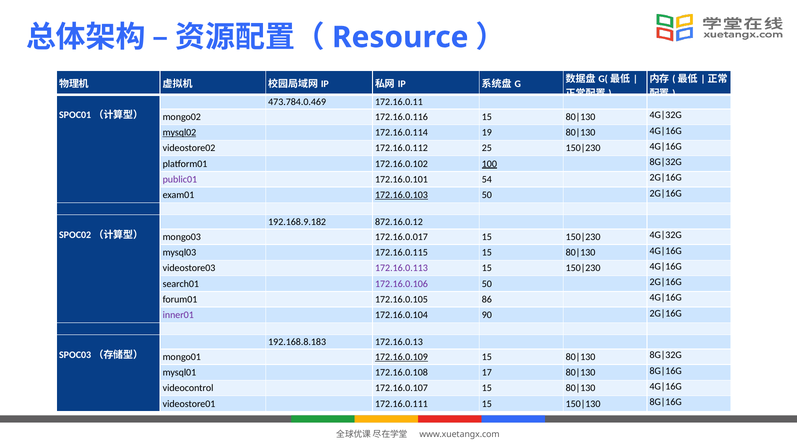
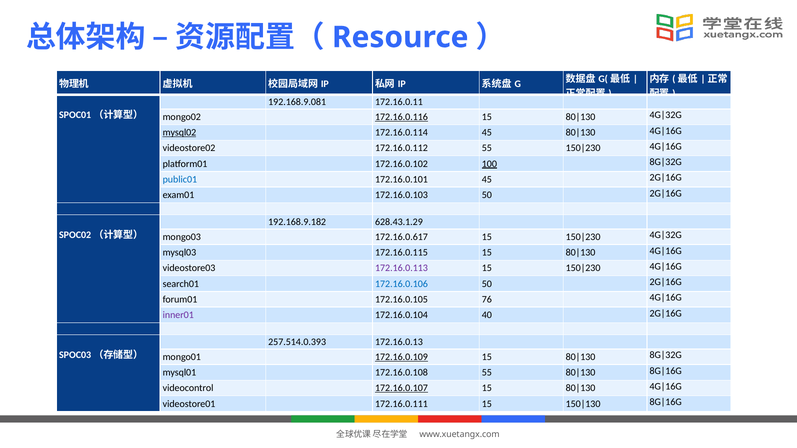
473.784.0.469: 473.784.0.469 -> 192.168.9.081
172.16.0.116 underline: none -> present
172.16.0.114 19: 19 -> 45
172.16.0.112 25: 25 -> 55
public01 colour: purple -> blue
172.16.0.101 54: 54 -> 45
172.16.0.103 underline: present -> none
872.16.0.12: 872.16.0.12 -> 628.43.1.29
172.16.0.017: 172.16.0.017 -> 172.16.0.617
172.16.0.106 colour: purple -> blue
86: 86 -> 76
90: 90 -> 40
192.168.8.183: 192.168.8.183 -> 257.514.0.393
172.16.0.108 17: 17 -> 55
172.16.0.107 underline: none -> present
